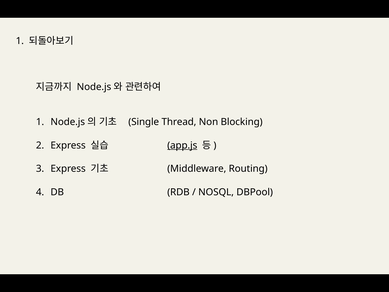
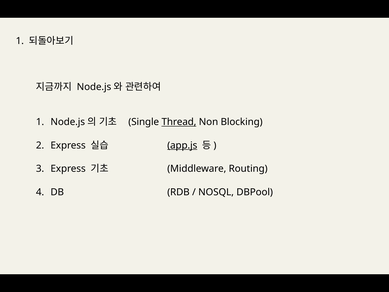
Thread underline: none -> present
